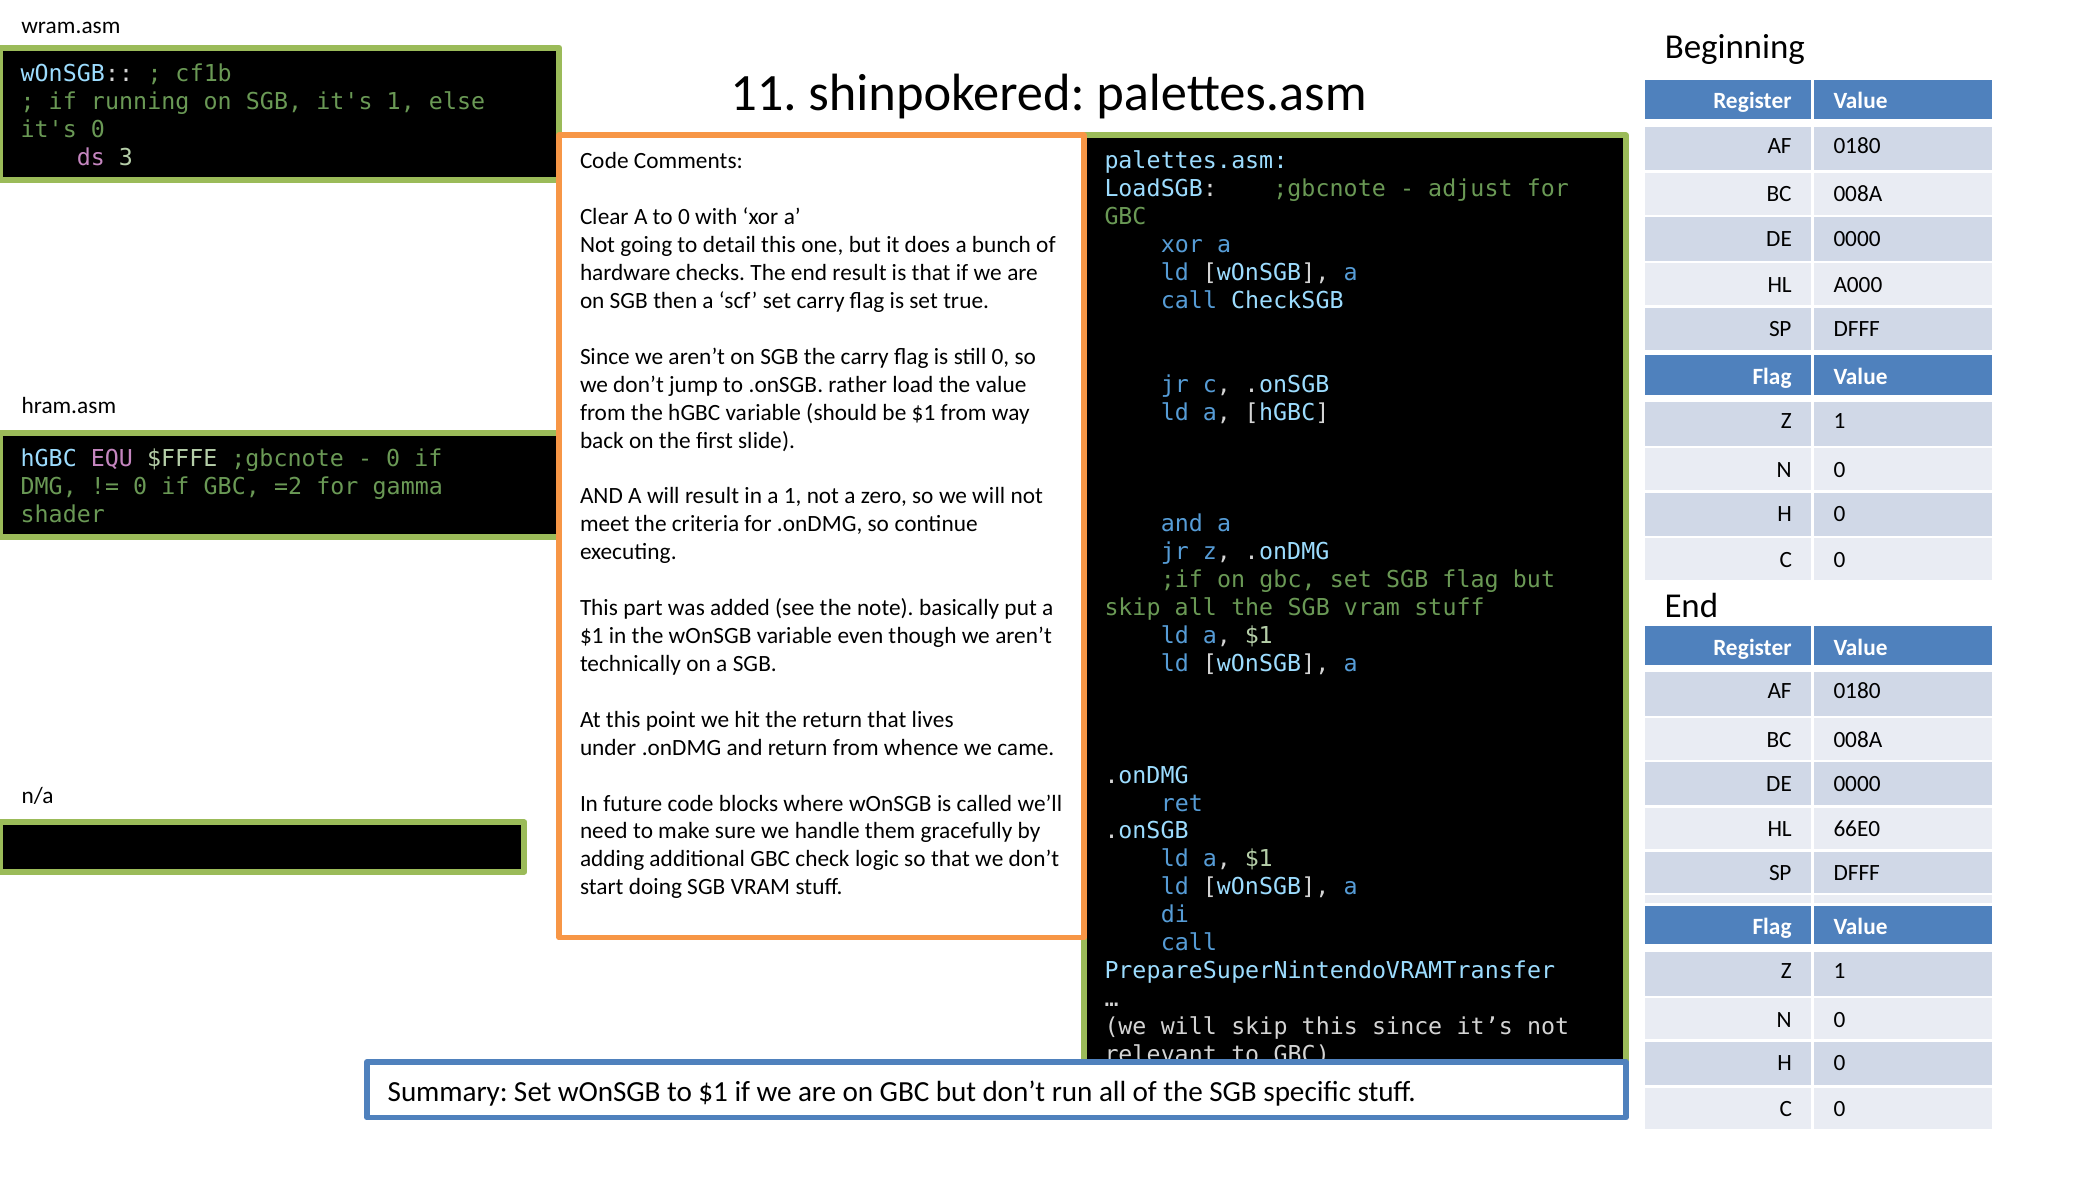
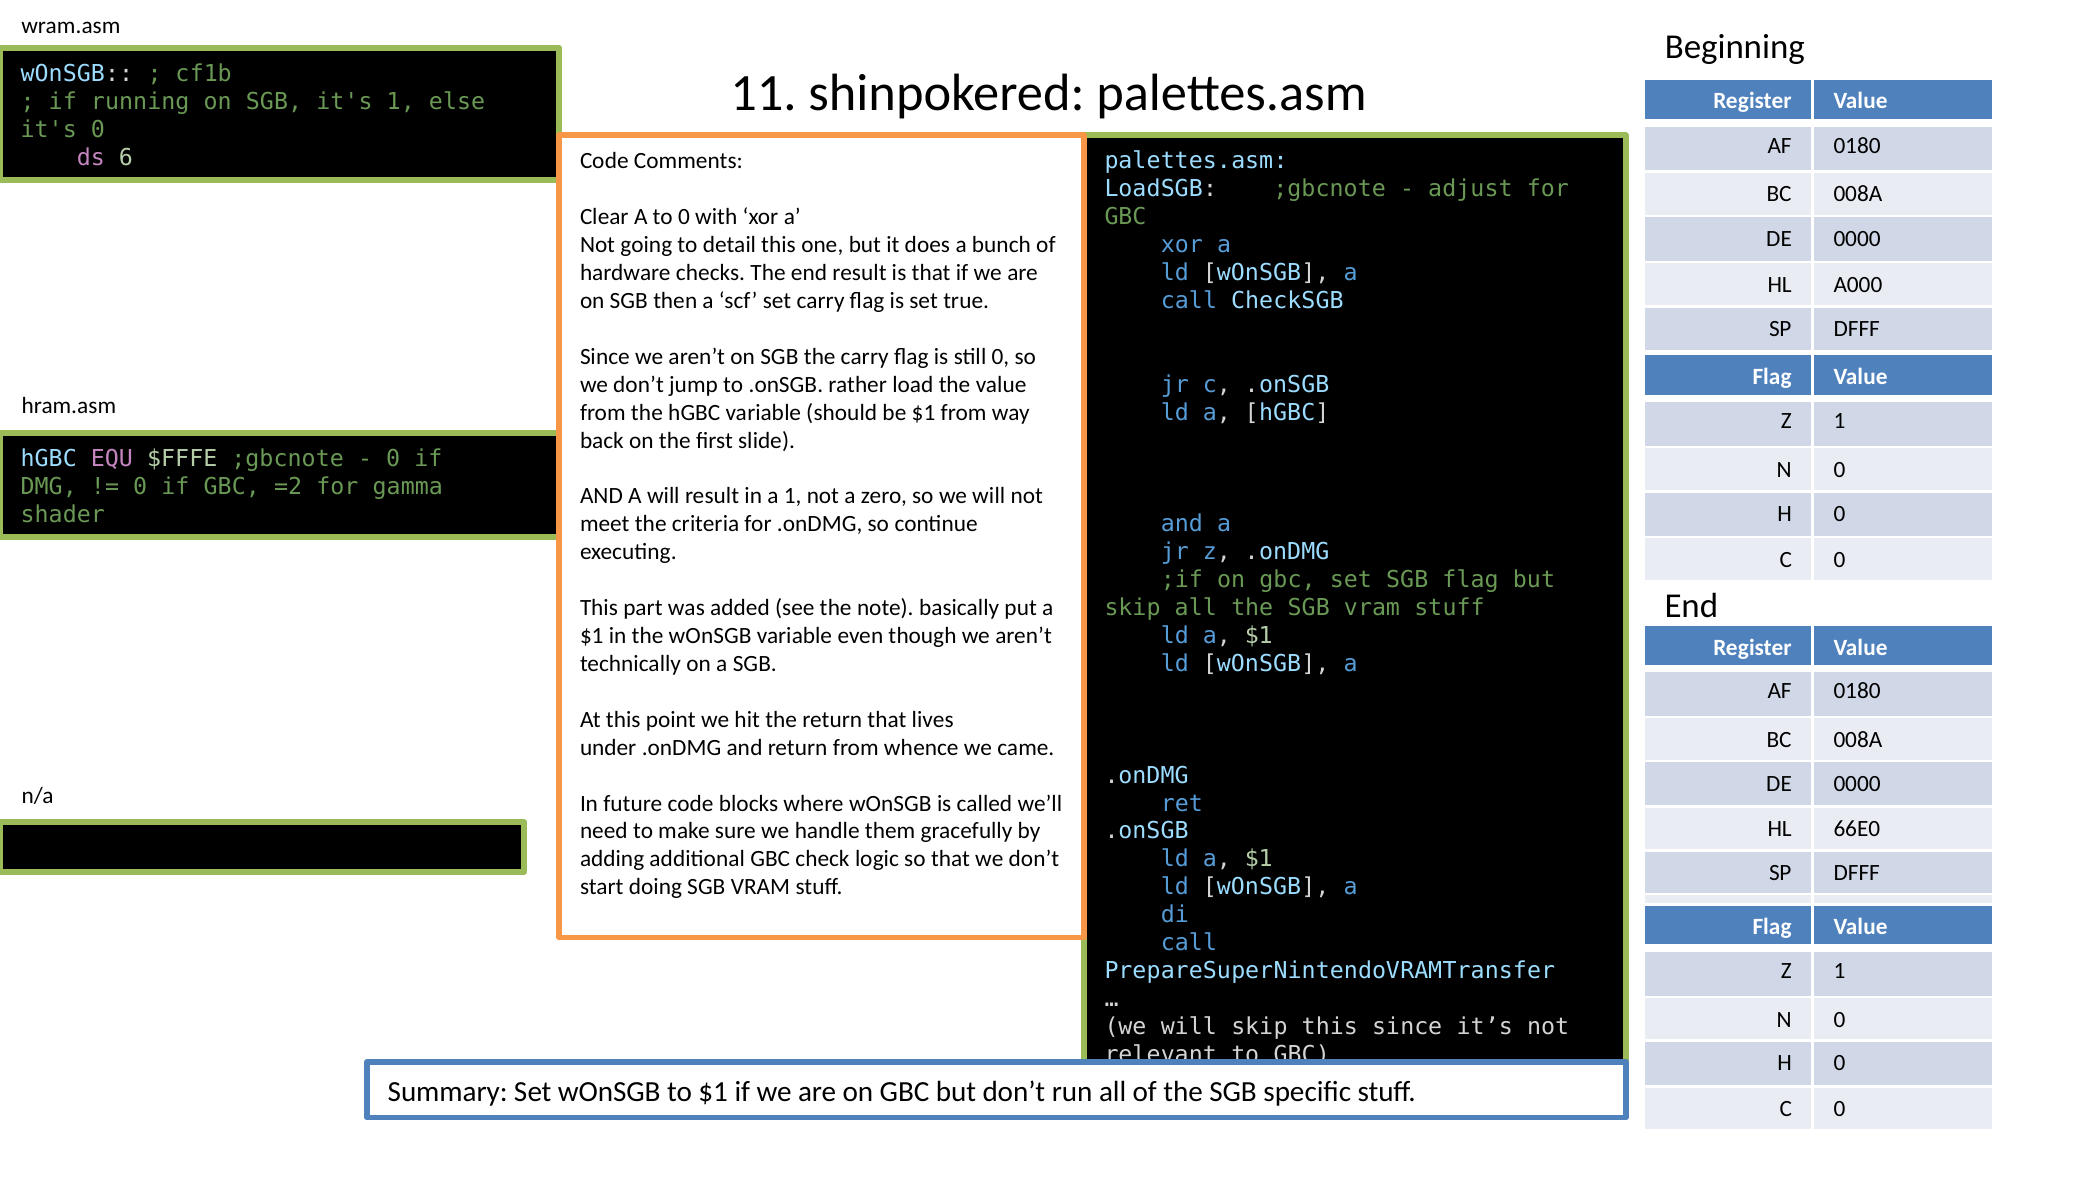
3: 3 -> 6
